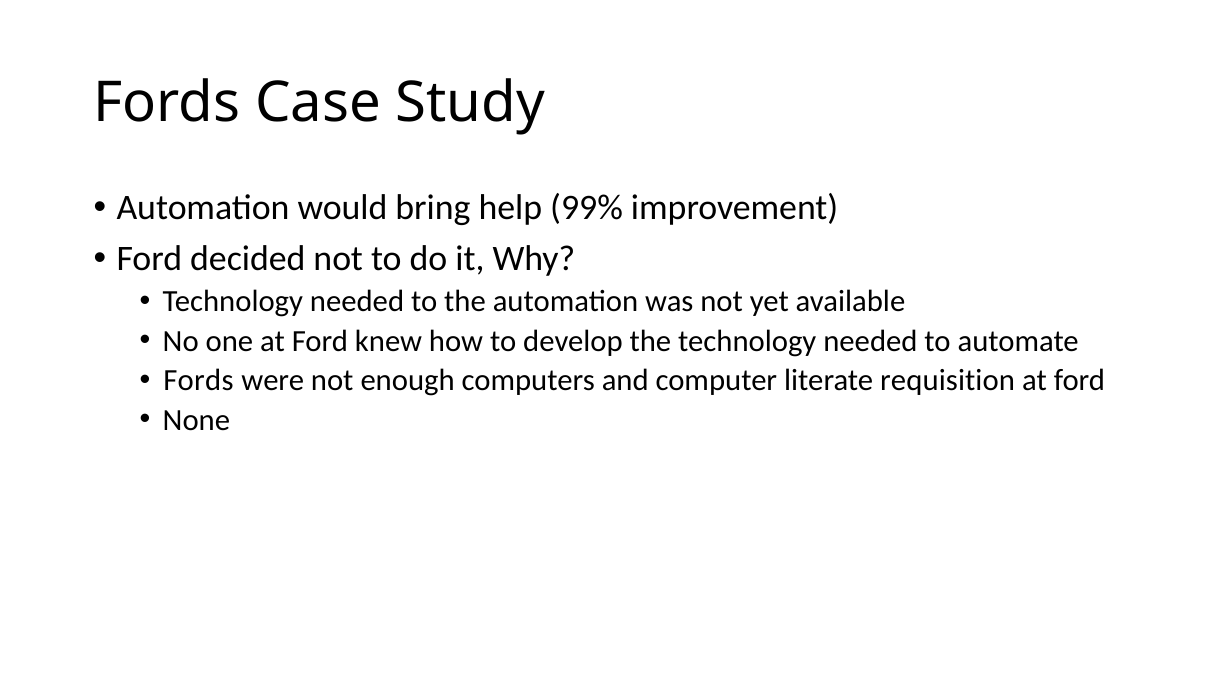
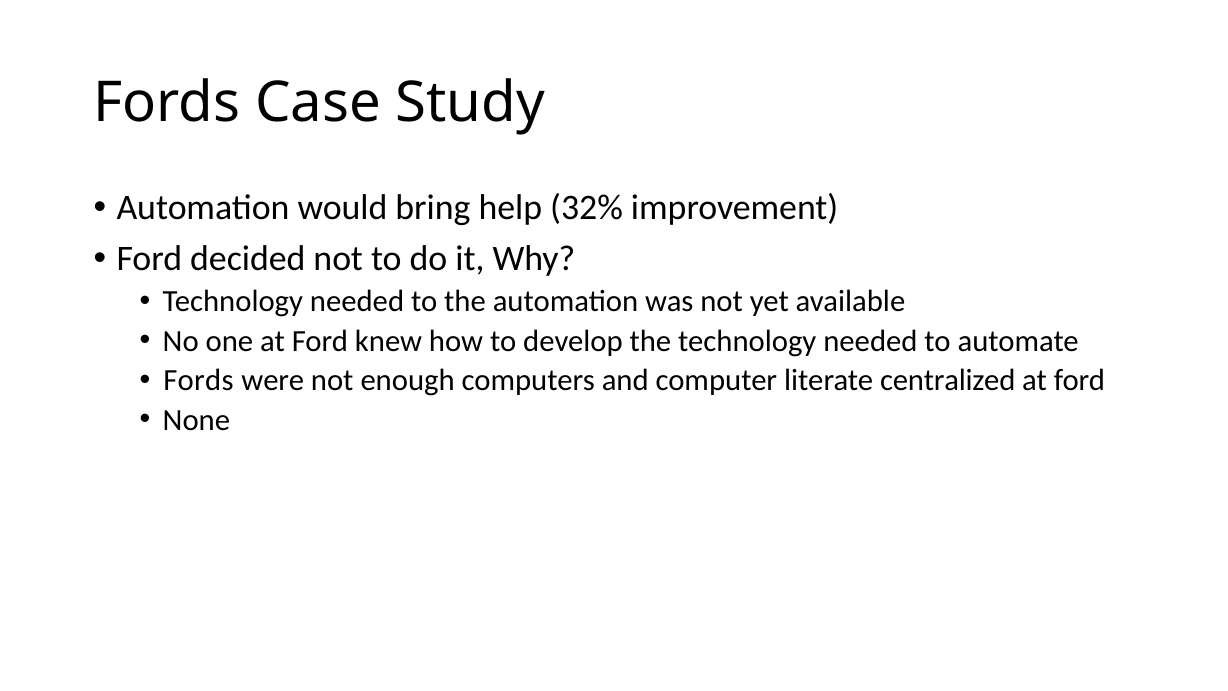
99%: 99% -> 32%
requisition: requisition -> centralized
